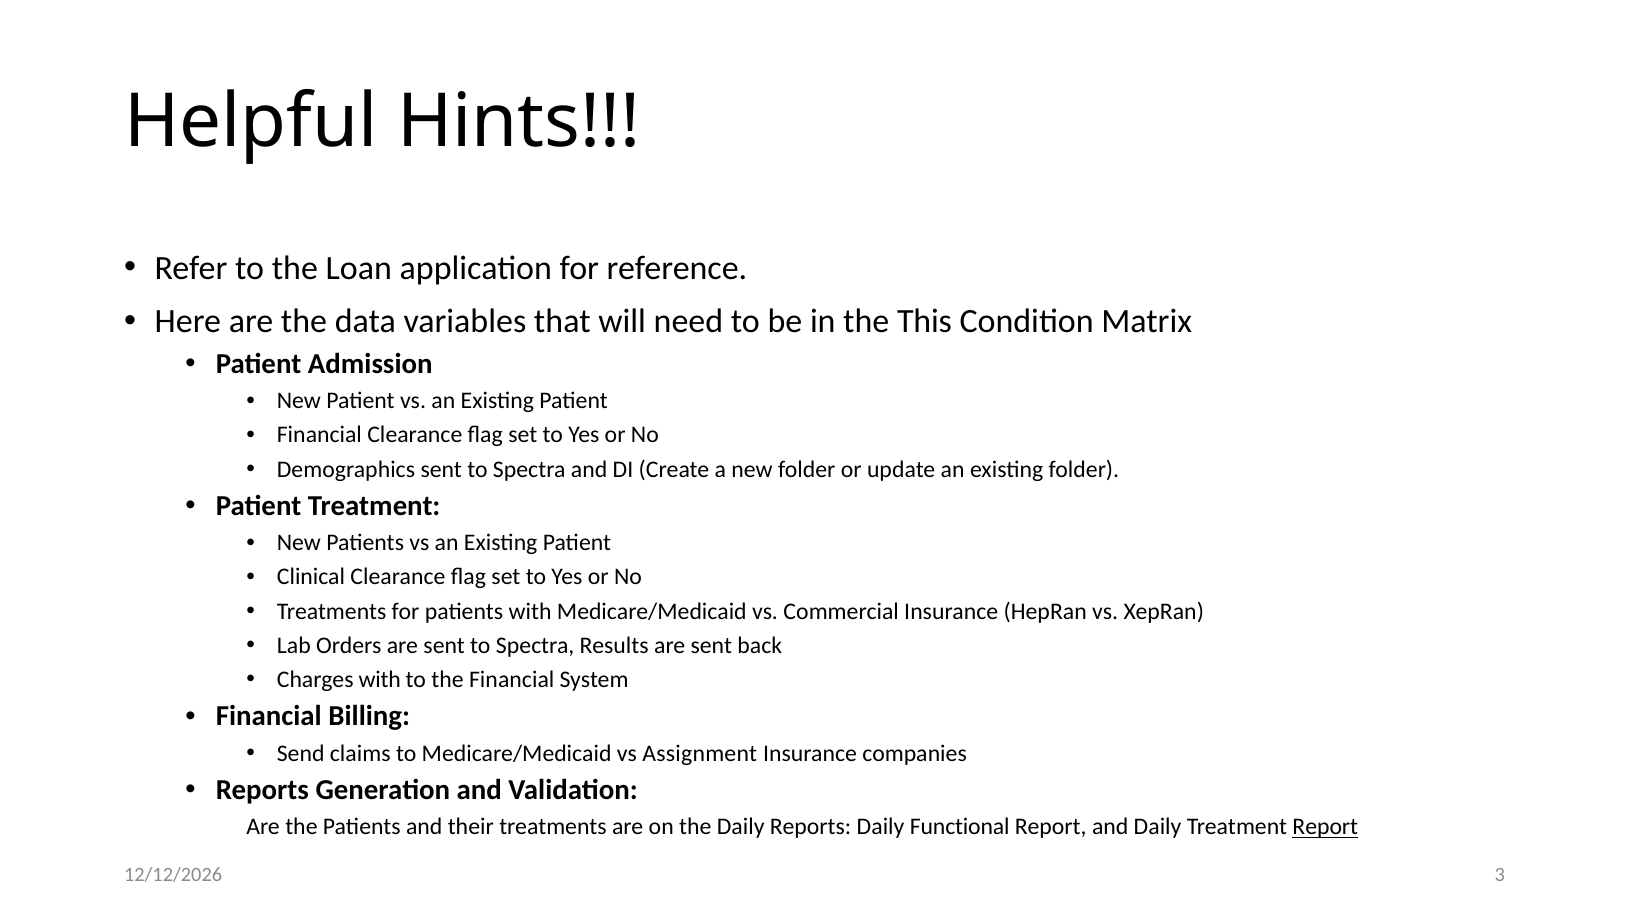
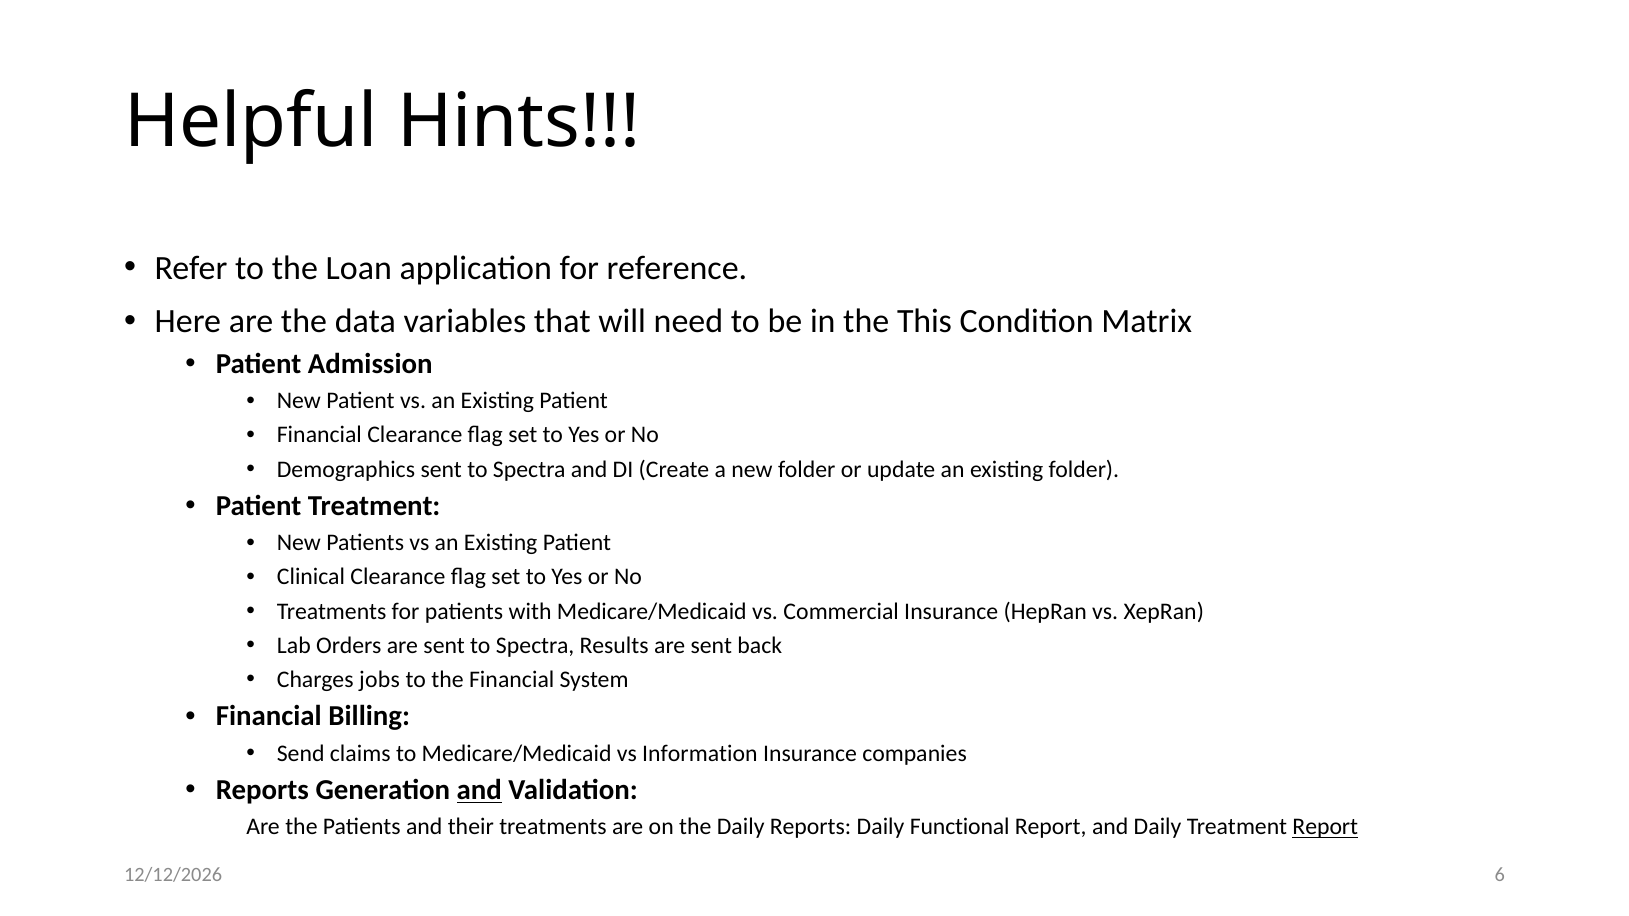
Charges with: with -> jobs
Assignment: Assignment -> Information
and at (479, 790) underline: none -> present
3: 3 -> 6
